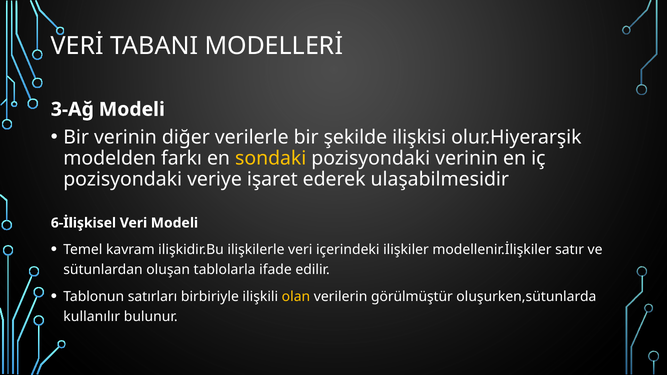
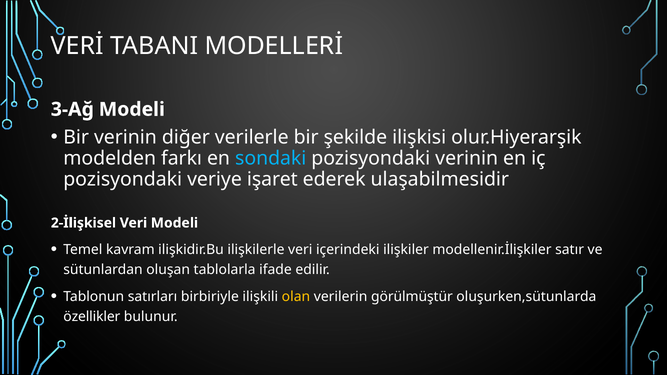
sondaki colour: yellow -> light blue
6-İlişkisel: 6-İlişkisel -> 2-İlişkisel
kullanılır: kullanılır -> özellikler
